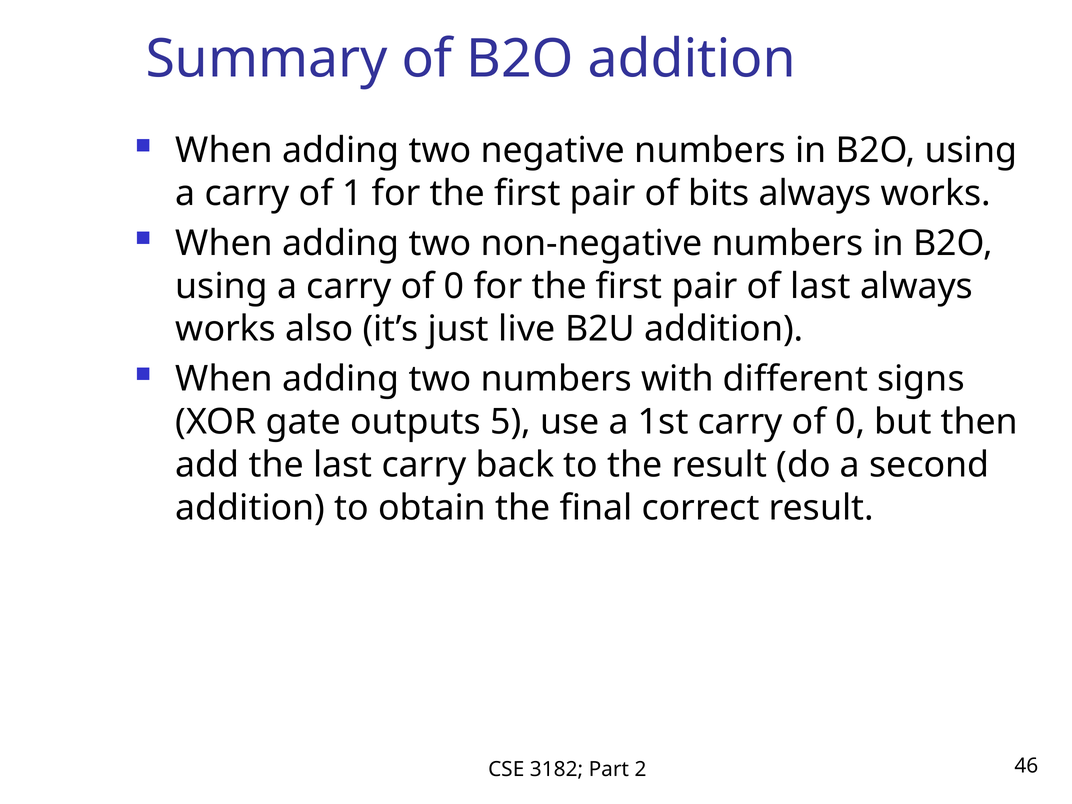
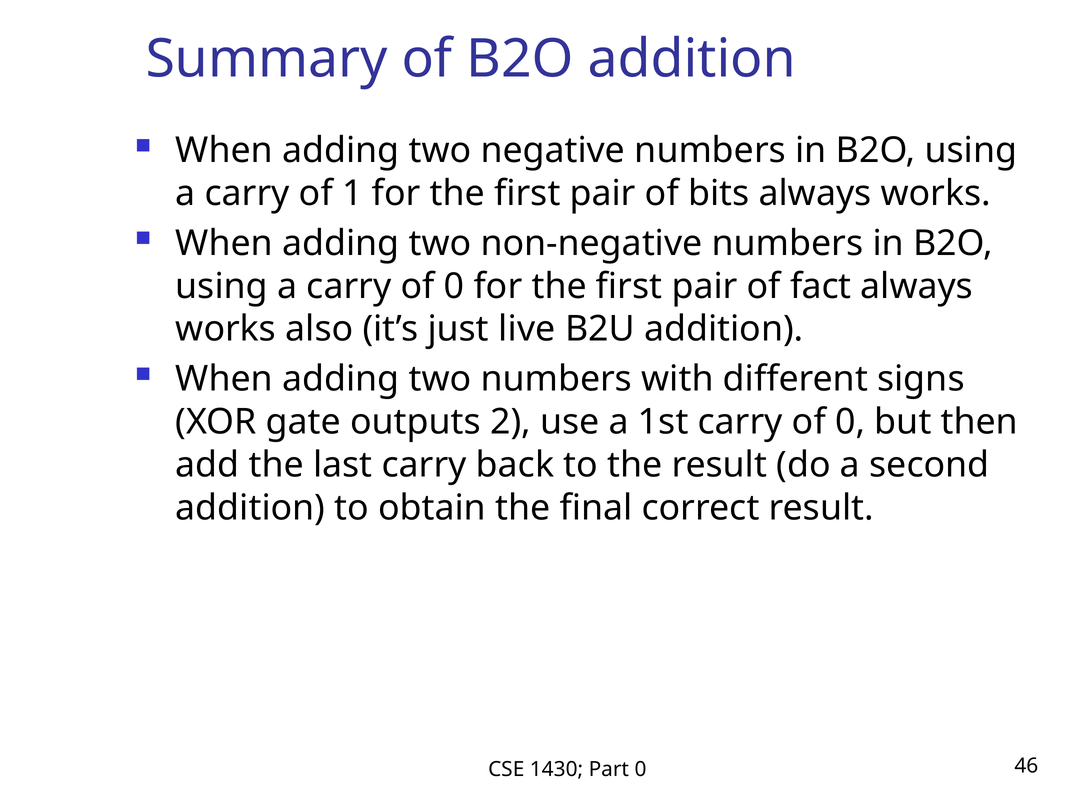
of last: last -> fact
5: 5 -> 2
3182: 3182 -> 1430
Part 2: 2 -> 0
